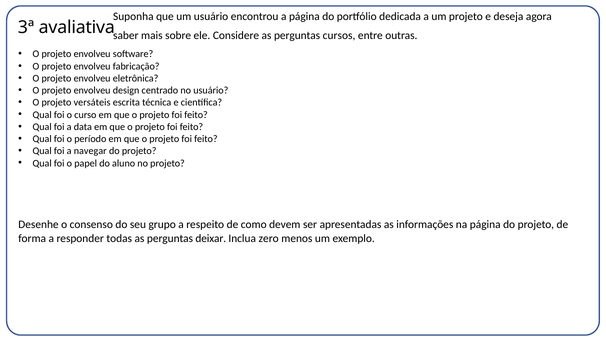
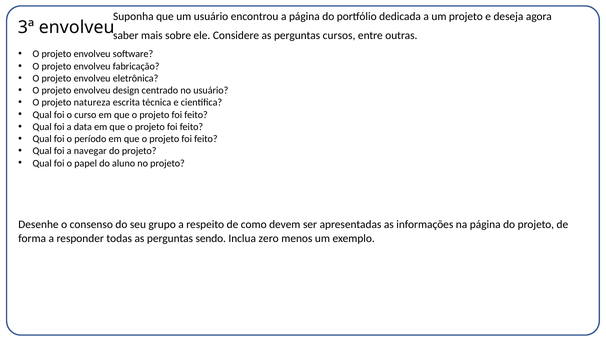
3ª avaliativa: avaliativa -> envolveu
versáteis: versáteis -> natureza
deixar: deixar -> sendo
